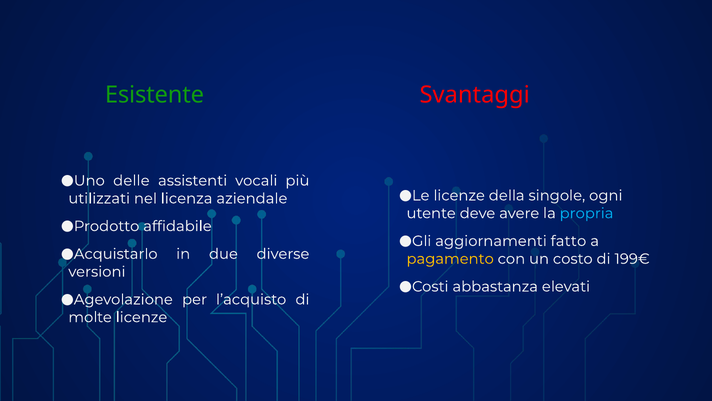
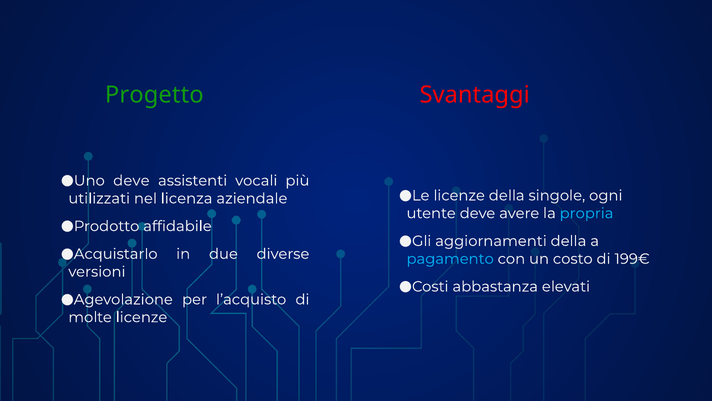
Esistente: Esistente -> Progetto
Uno delle: delle -> deve
aggiornamenti fatto: fatto -> della
pagamento colour: yellow -> light blue
